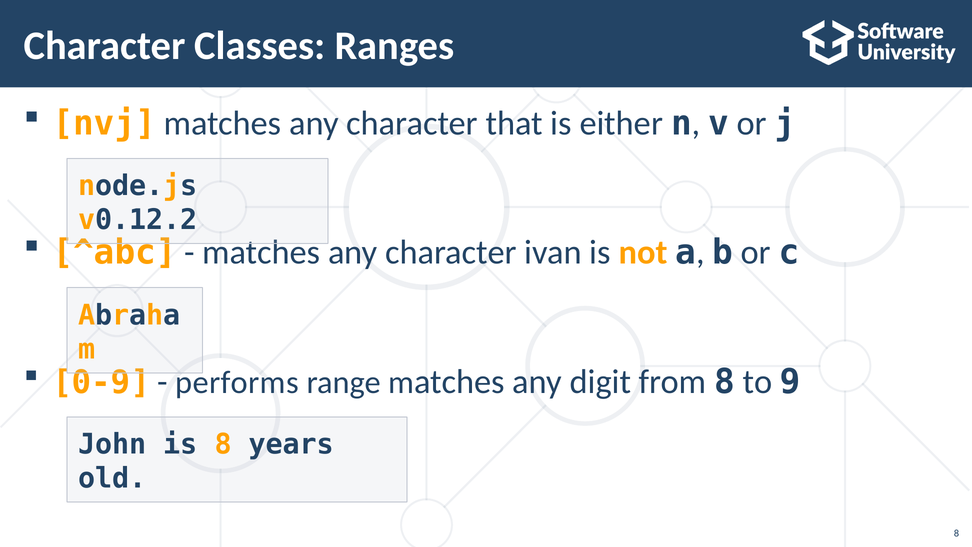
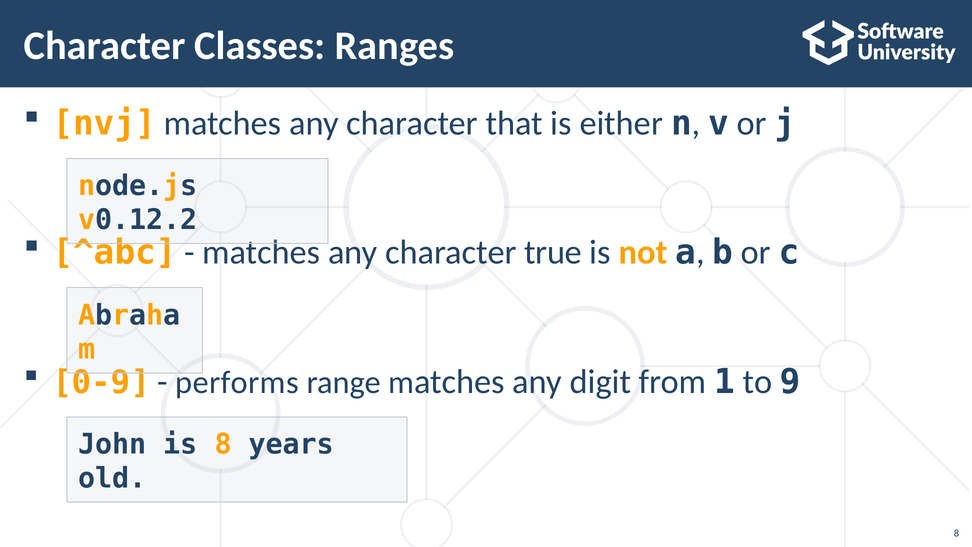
ivan: ivan -> true
from 8: 8 -> 1
